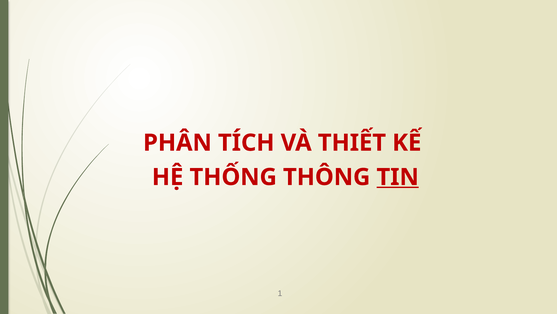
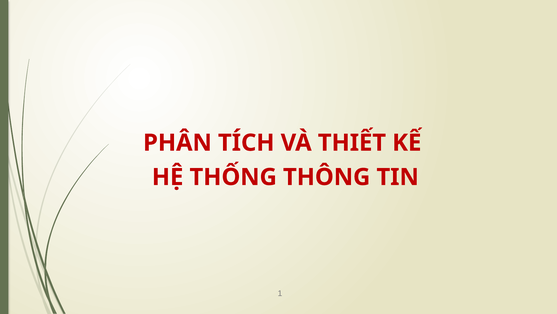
TIN underline: present -> none
